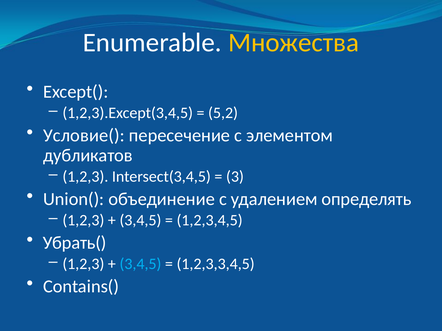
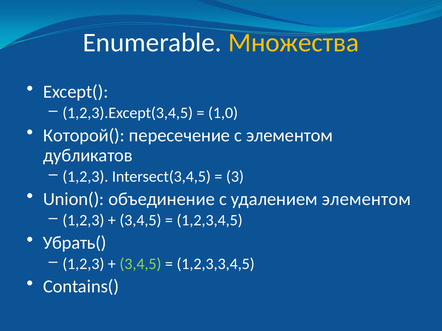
5,2: 5,2 -> 1,0
Условие(: Условие( -> Которой(
удалением определять: определять -> элементом
3,4,5 at (140, 264) colour: light blue -> light green
